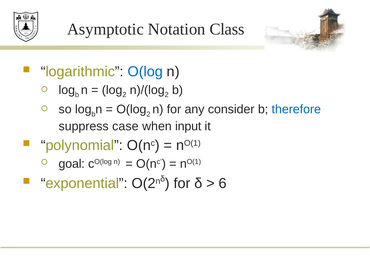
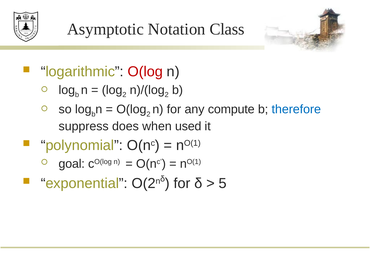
O(log at (145, 72) colour: blue -> red
consider: consider -> compute
case: case -> does
input: input -> used
6: 6 -> 5
